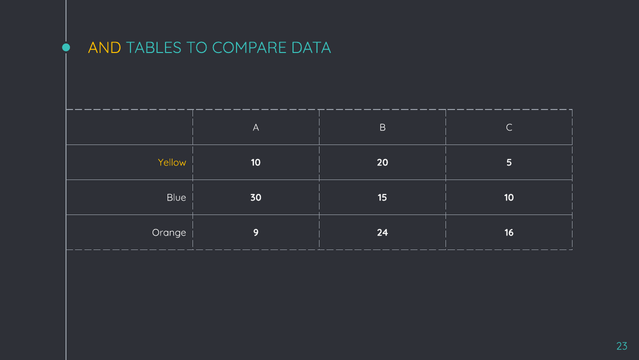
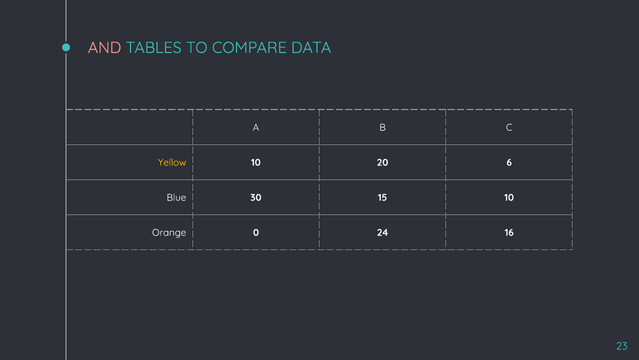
AND colour: yellow -> pink
5: 5 -> 6
9: 9 -> 0
